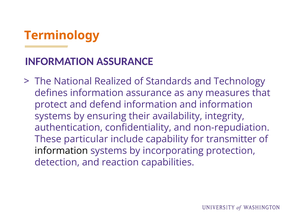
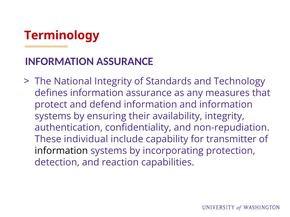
Terminology colour: orange -> red
National Realized: Realized -> Integrity
particular: particular -> individual
